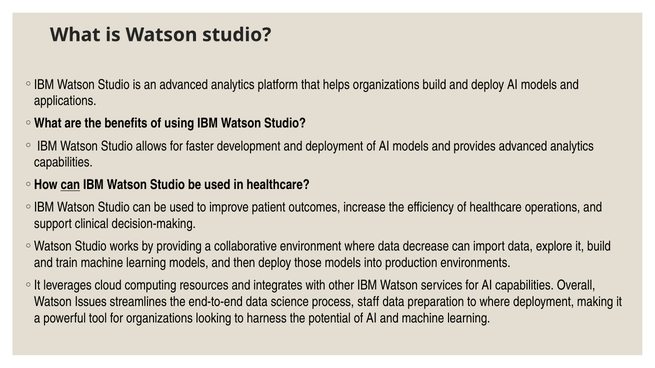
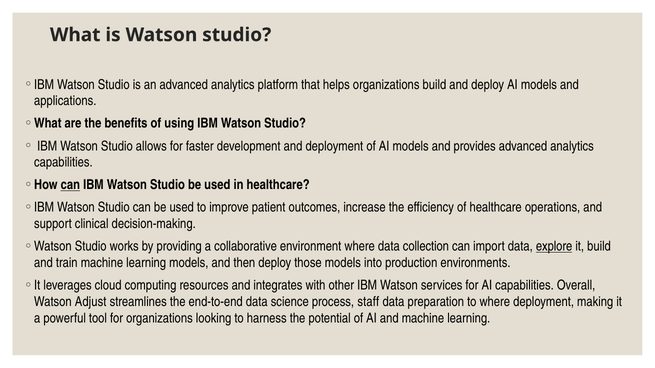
decrease: decrease -> collection
explore underline: none -> present
Issues: Issues -> Adjust
